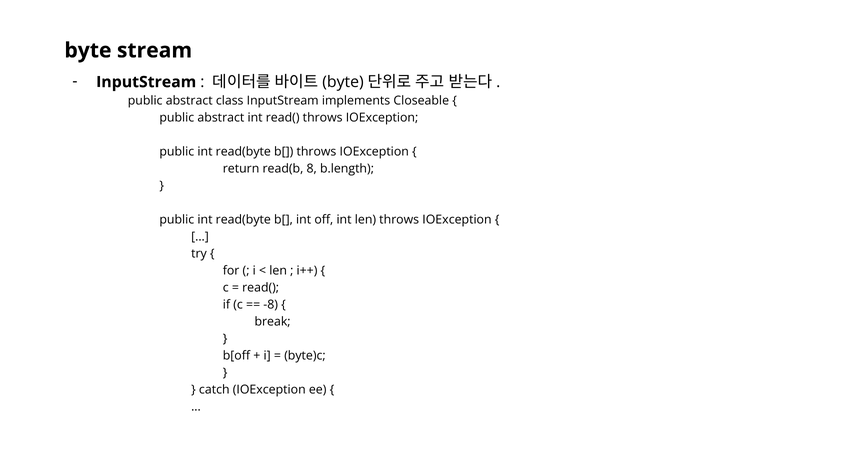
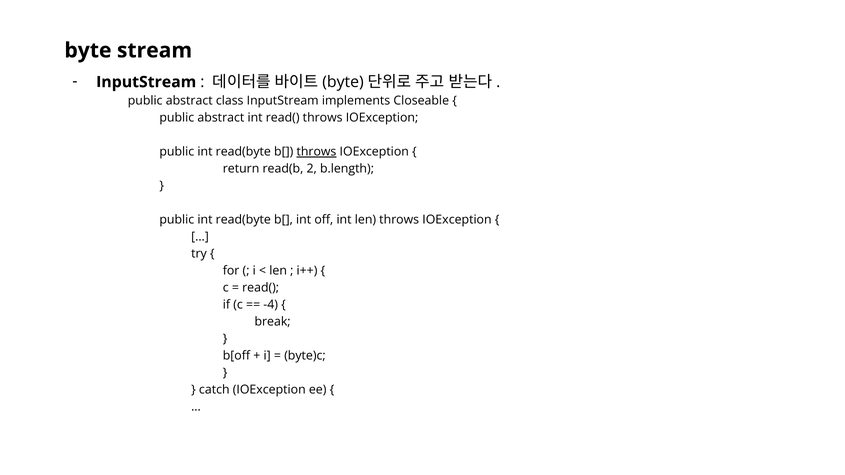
throws at (316, 152) underline: none -> present
8: 8 -> 2
-8: -8 -> -4
